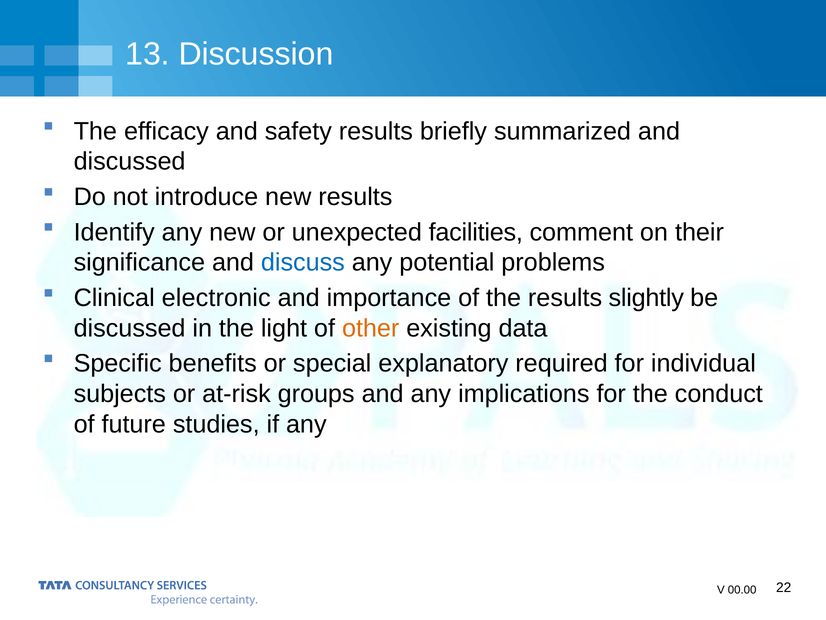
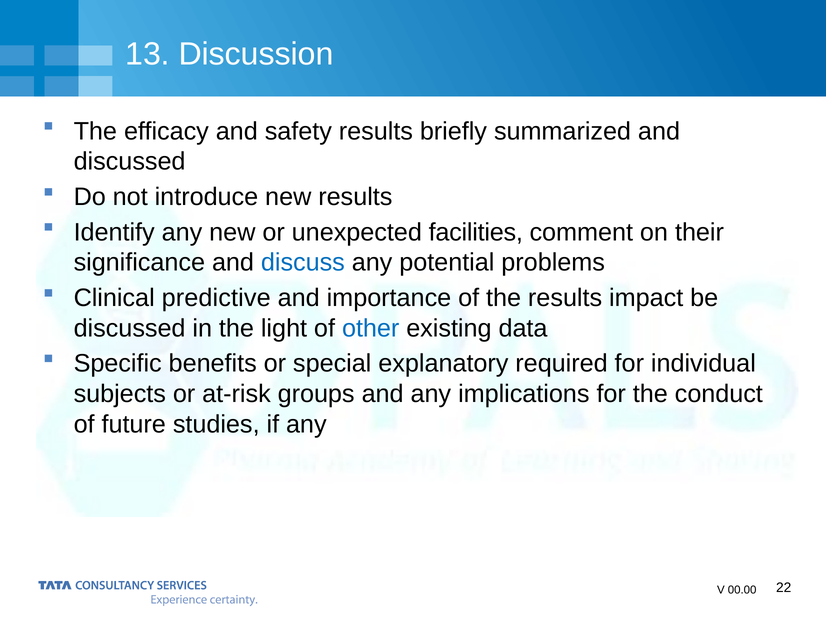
electronic: electronic -> predictive
slightly: slightly -> impact
other colour: orange -> blue
